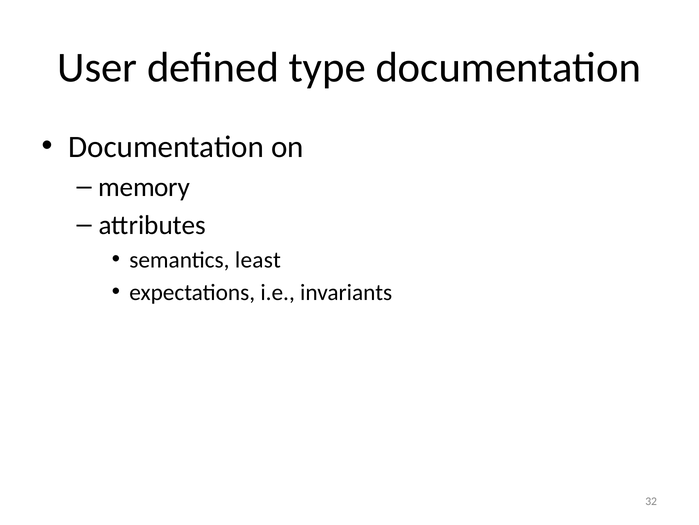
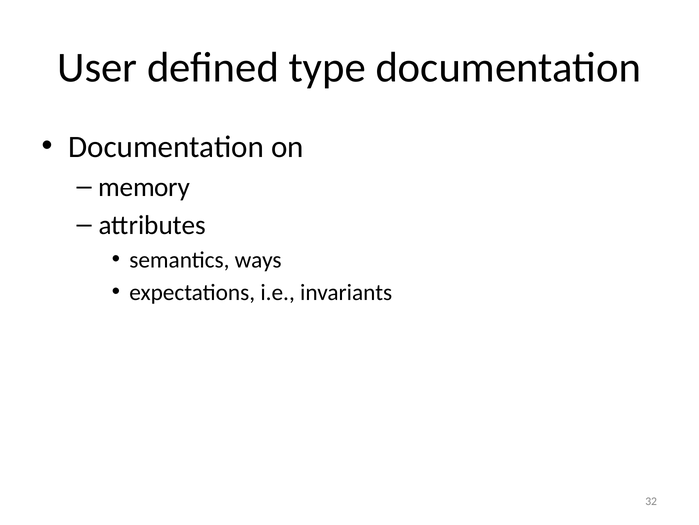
least: least -> ways
